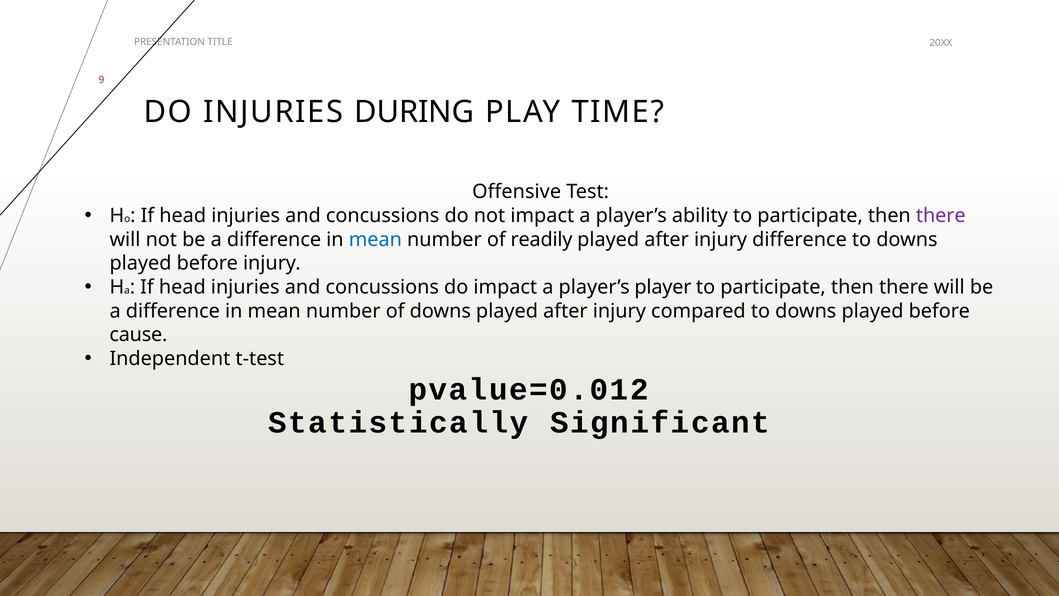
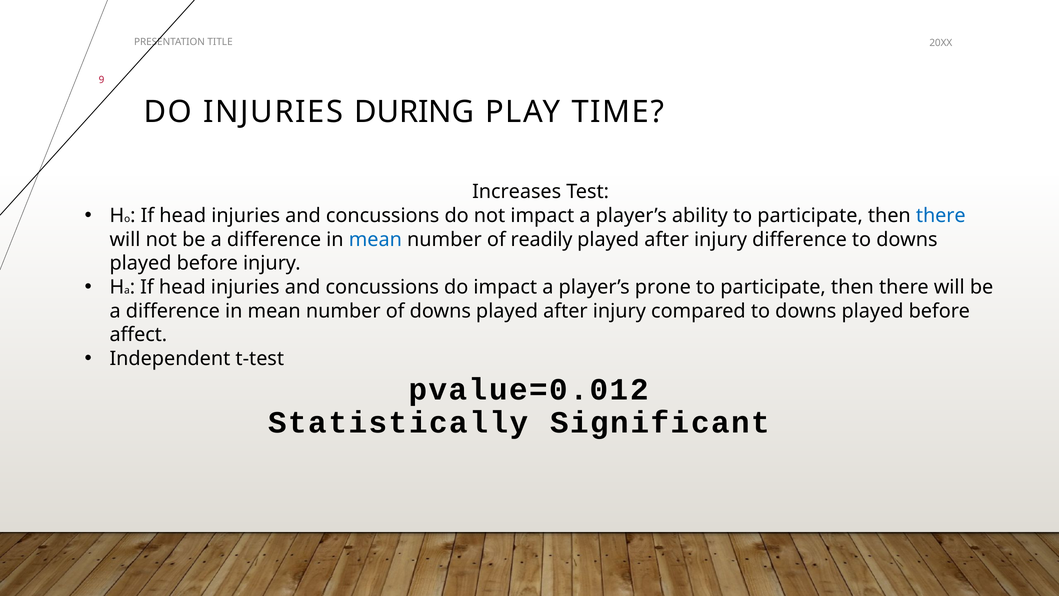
Offensive: Offensive -> Increases
there at (941, 216) colour: purple -> blue
player: player -> prone
cause: cause -> affect
